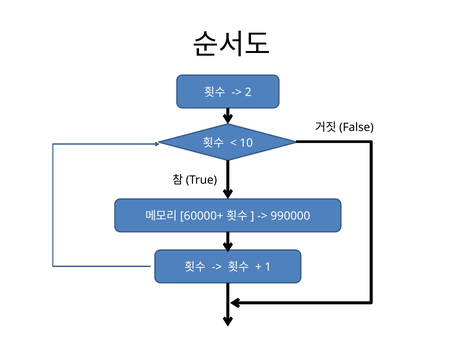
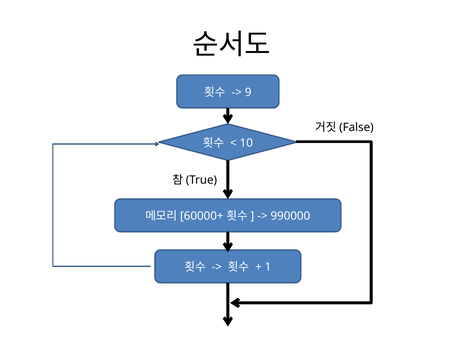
2: 2 -> 9
